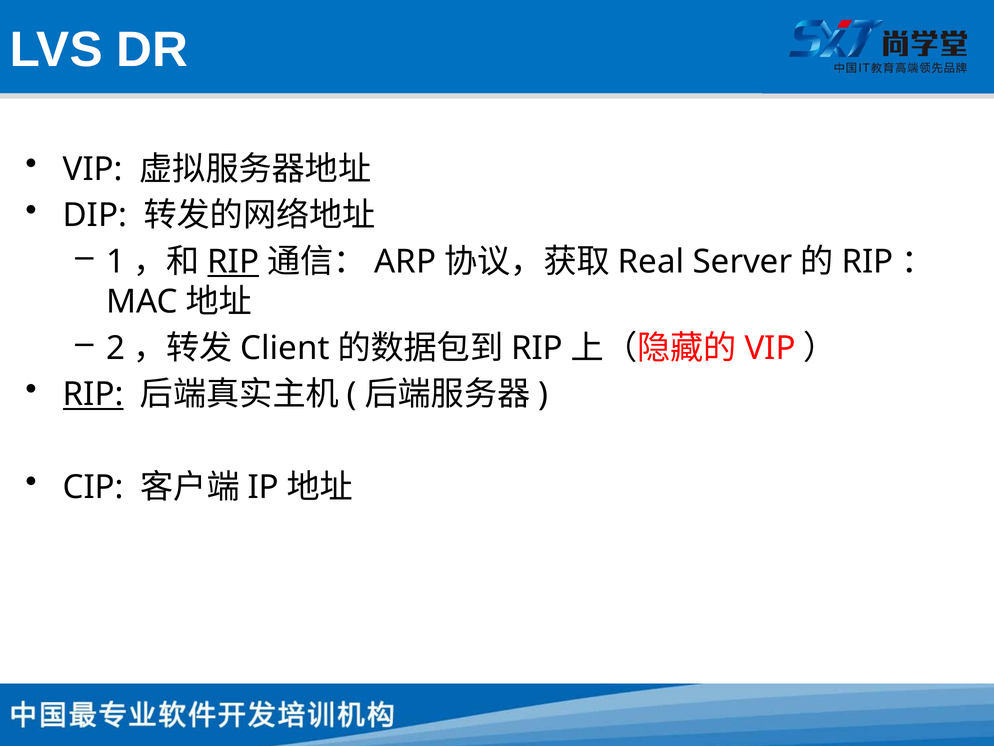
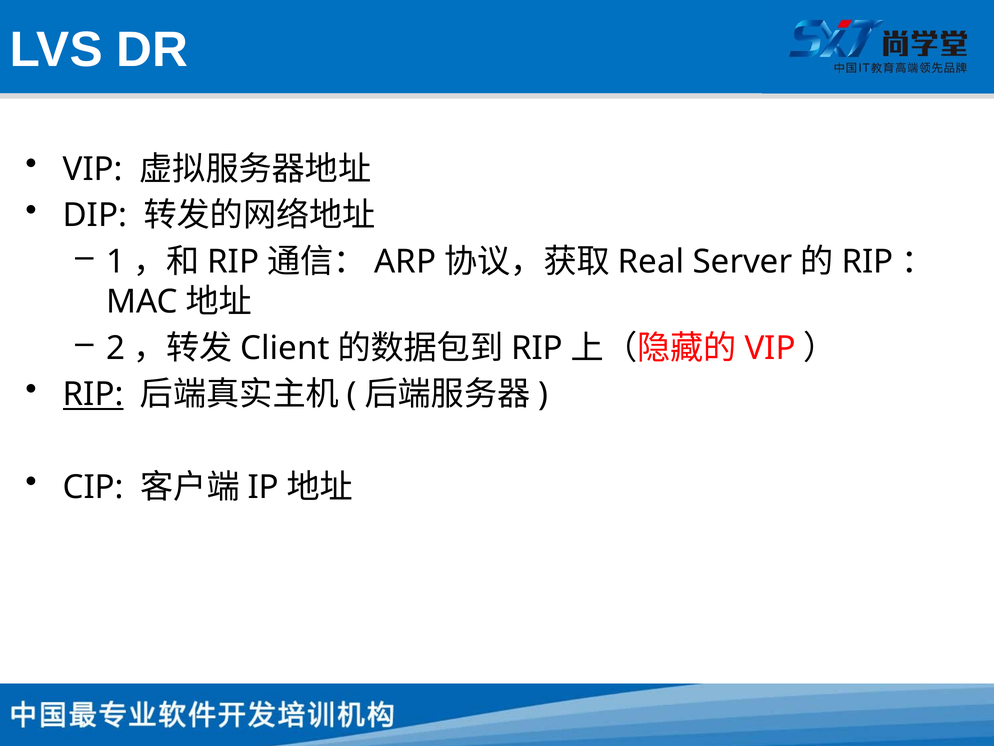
RIP at (233, 262) underline: present -> none
